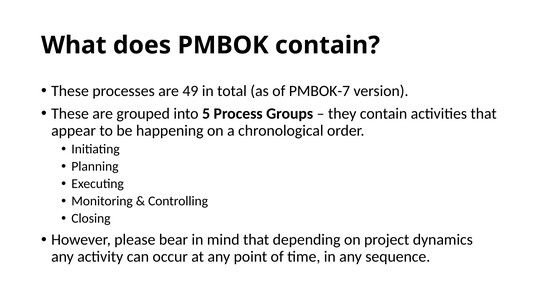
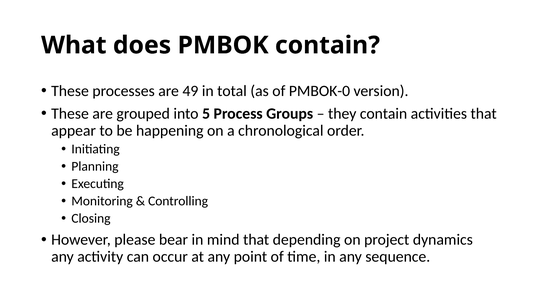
PMBOK-7: PMBOK-7 -> PMBOK-0
